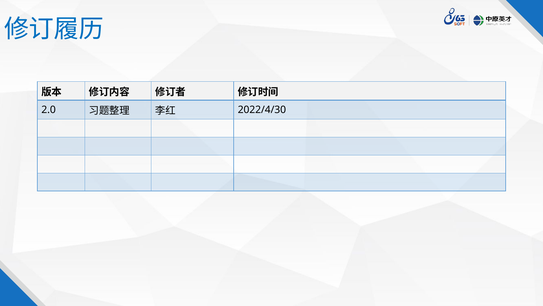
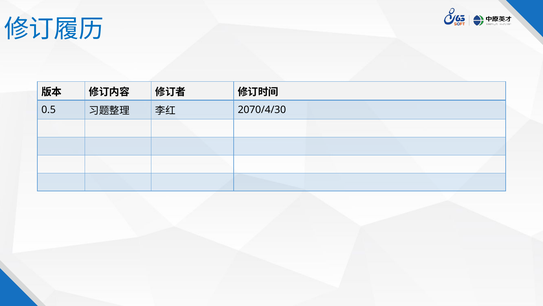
2.0: 2.0 -> 0.5
2022/4/30: 2022/4/30 -> 2070/4/30
